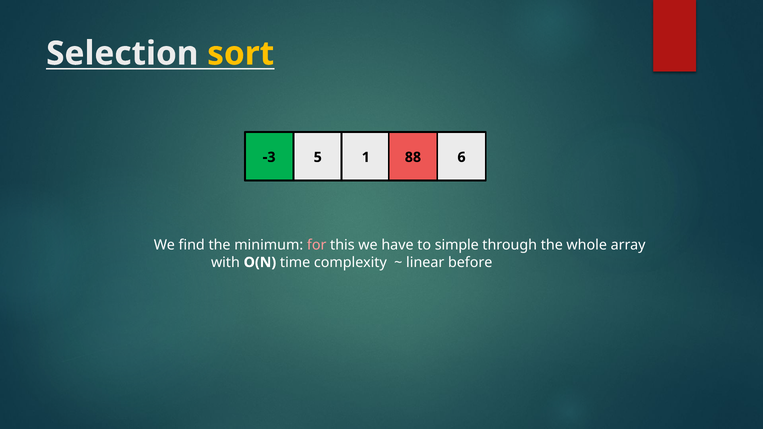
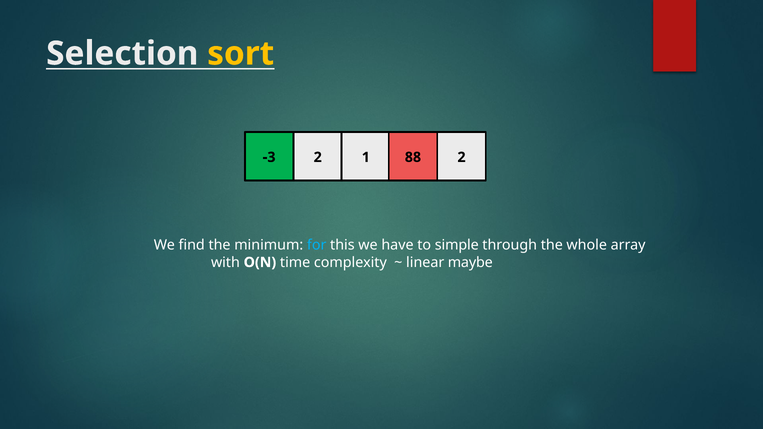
-3 5: 5 -> 2
88 6: 6 -> 2
for colour: pink -> light blue
before: before -> maybe
